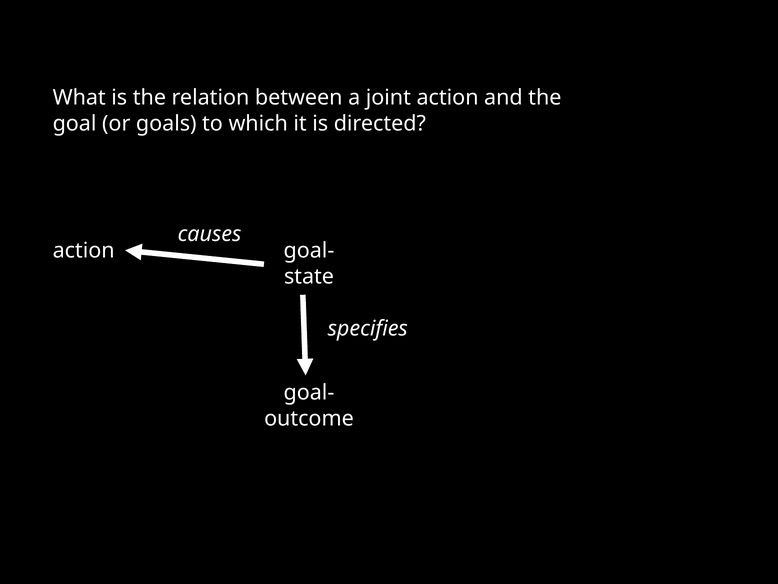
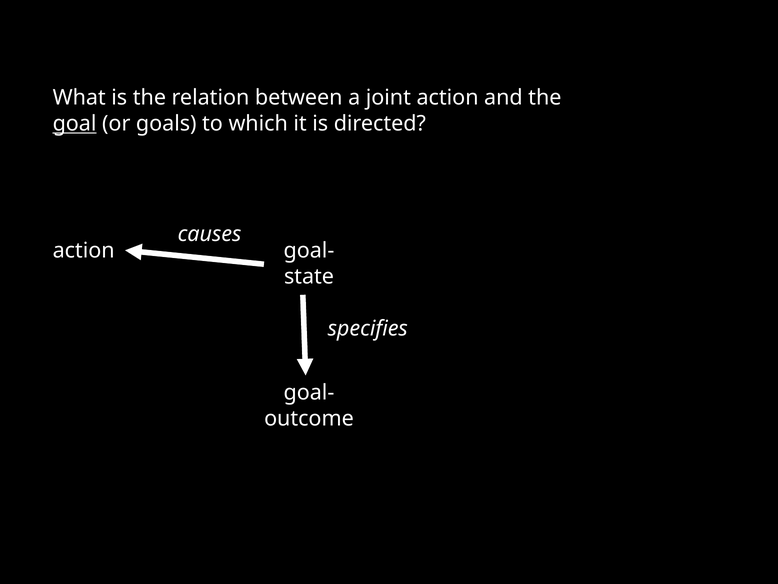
goal underline: none -> present
